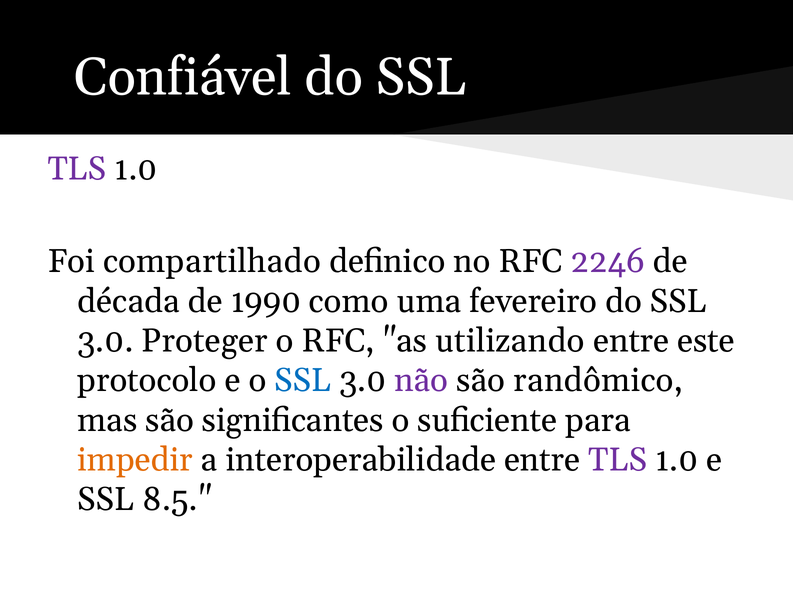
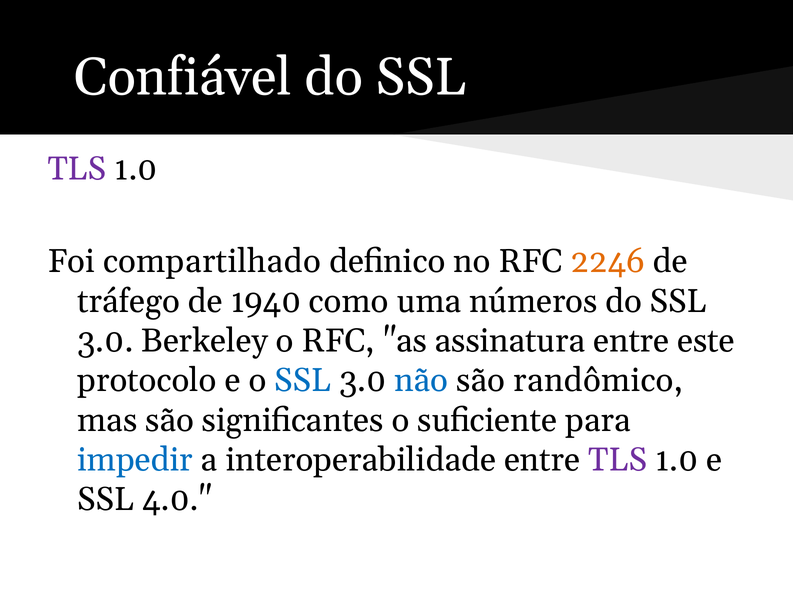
2246 colour: purple -> orange
década: década -> tráfego
1990: 1990 -> 1940
fevereiro: fevereiro -> números
Proteger: Proteger -> Berkeley
utilizando: utilizando -> assinatura
não colour: purple -> blue
impedir colour: orange -> blue
8.5: 8.5 -> 4.0
